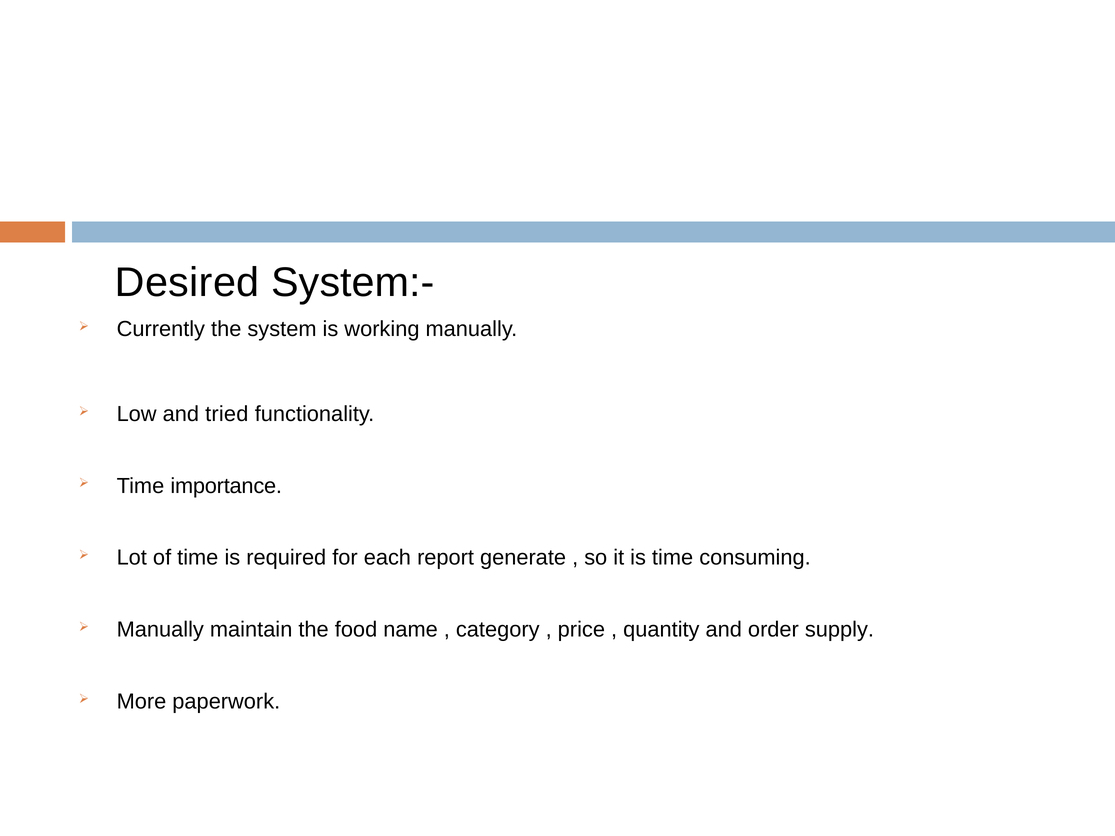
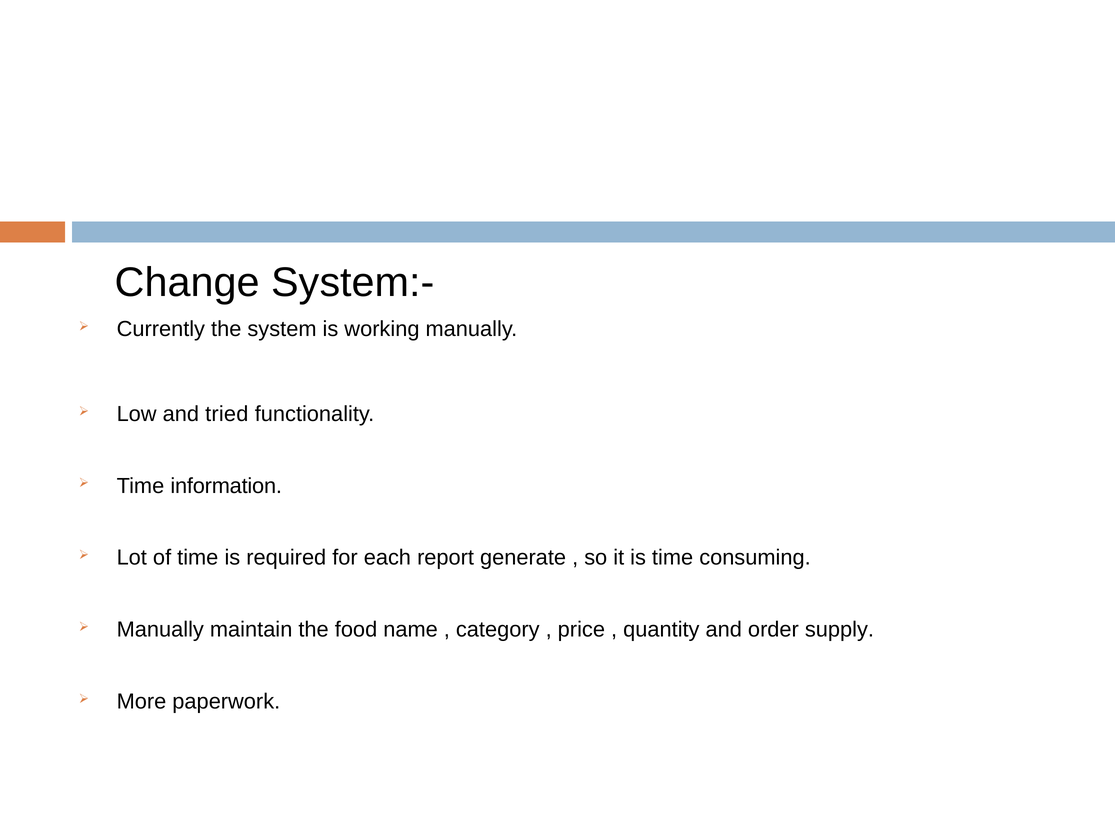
Desired: Desired -> Change
importance: importance -> information
